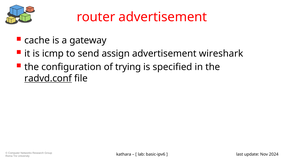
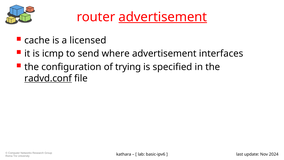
advertisement at (163, 17) underline: none -> present
gateway: gateway -> licensed
assign: assign -> where
wireshark: wireshark -> interfaces
